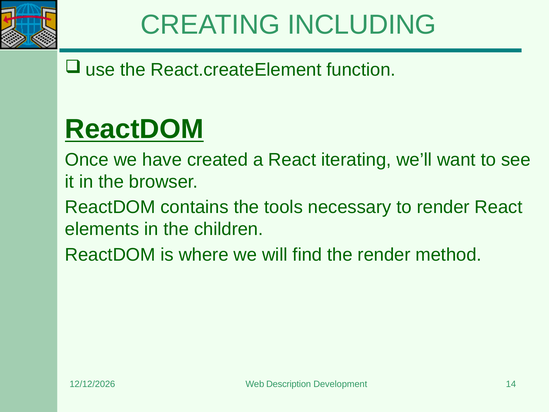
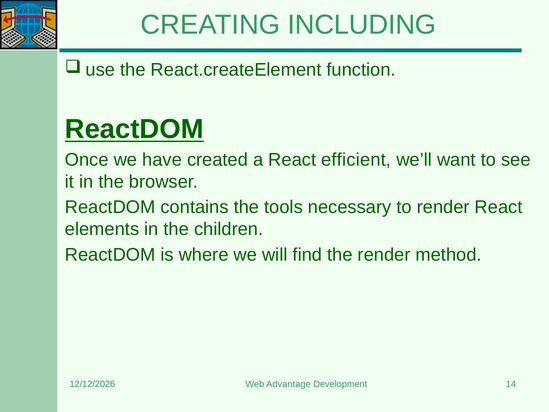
iterating: iterating -> efficient
Description: Description -> Advantage
